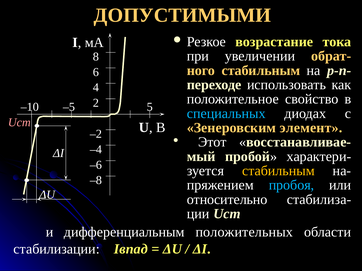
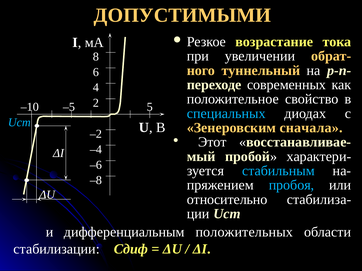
стабильным at (261, 71): стабильным -> туннельный
использовать: использовать -> современных
Uст at (19, 123) colour: pink -> light blue
элемент: элемент -> сначала
стабильным at (278, 171) colour: yellow -> light blue
Iвпад: Iвпад -> Сдиф
